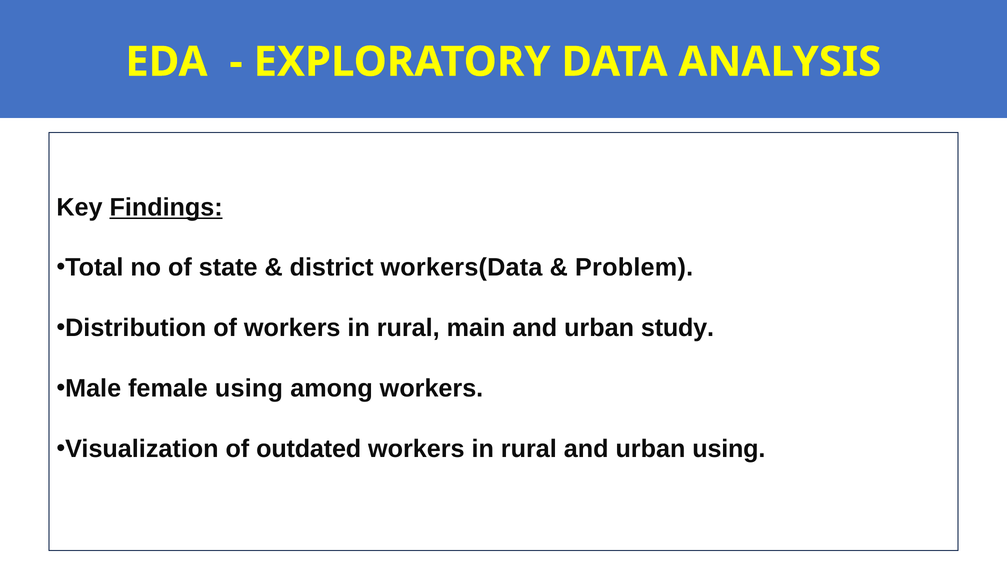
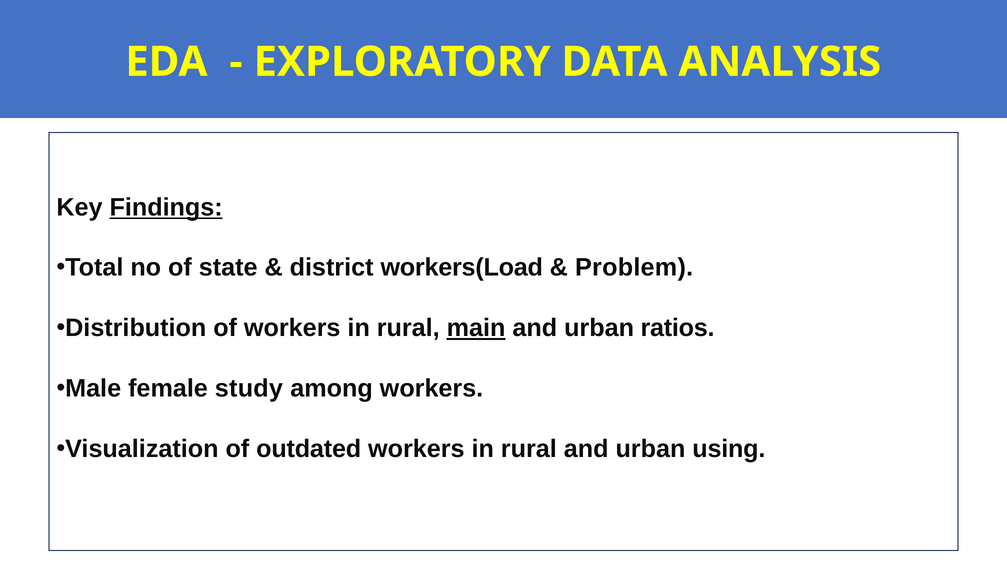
workers(Data: workers(Data -> workers(Load
main underline: none -> present
study: study -> ratios
female using: using -> study
